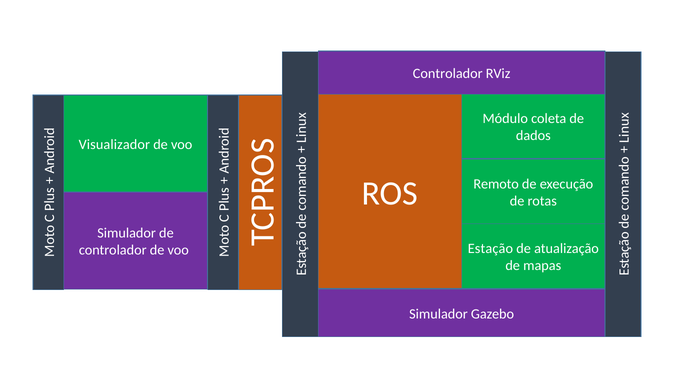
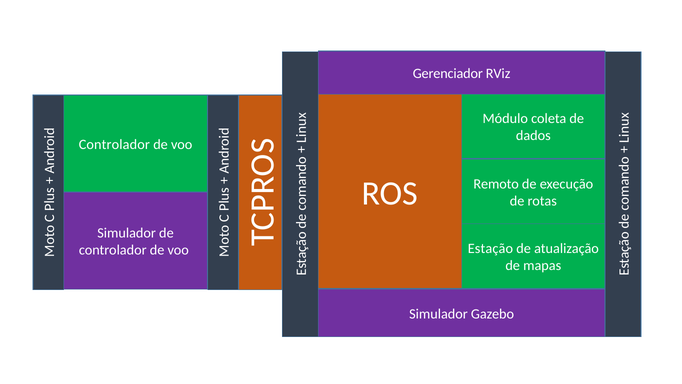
Controlador at (448, 74): Controlador -> Gerenciador
Visualizador at (114, 144): Visualizador -> Controlador
